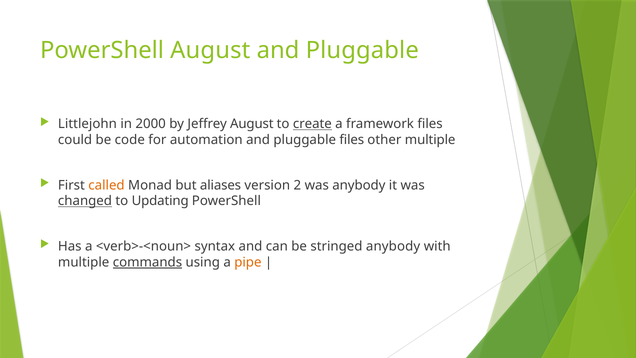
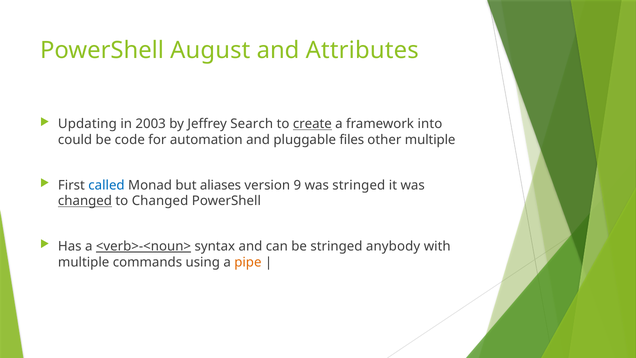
Pluggable at (362, 50): Pluggable -> Attributes
Littlejohn: Littlejohn -> Updating
2000: 2000 -> 2003
Jeffrey August: August -> Search
framework files: files -> into
called colour: orange -> blue
2: 2 -> 9
was anybody: anybody -> stringed
to Updating: Updating -> Changed
<verb>-<noun> underline: none -> present
commands underline: present -> none
